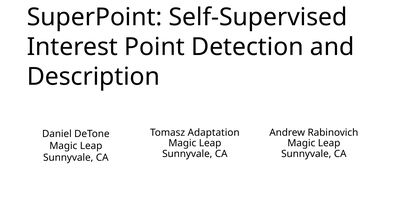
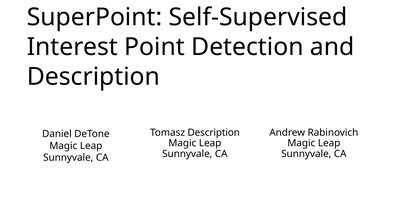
Tomasz Adaptation: Adaptation -> Description
